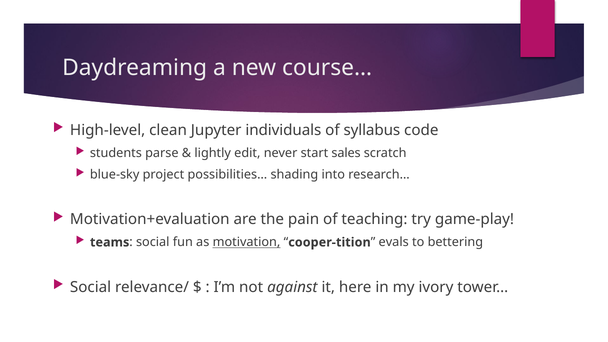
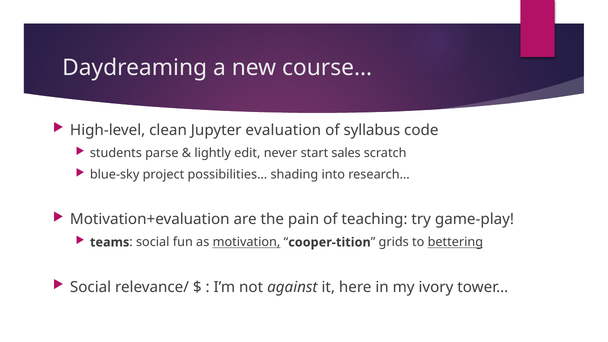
individuals: individuals -> evaluation
evals: evals -> grids
bettering underline: none -> present
